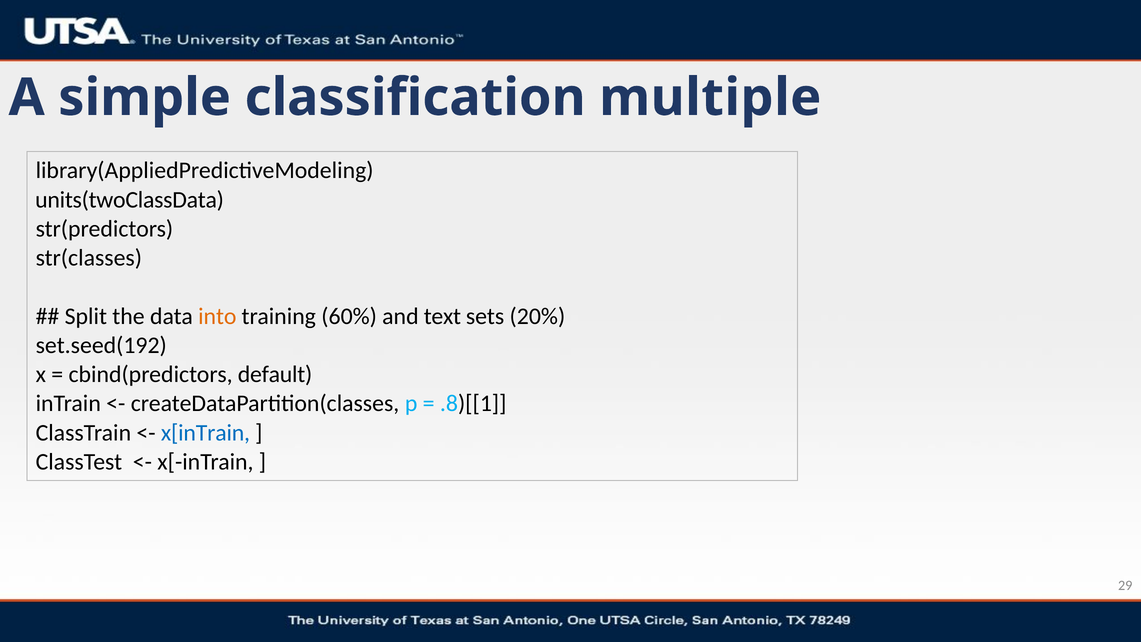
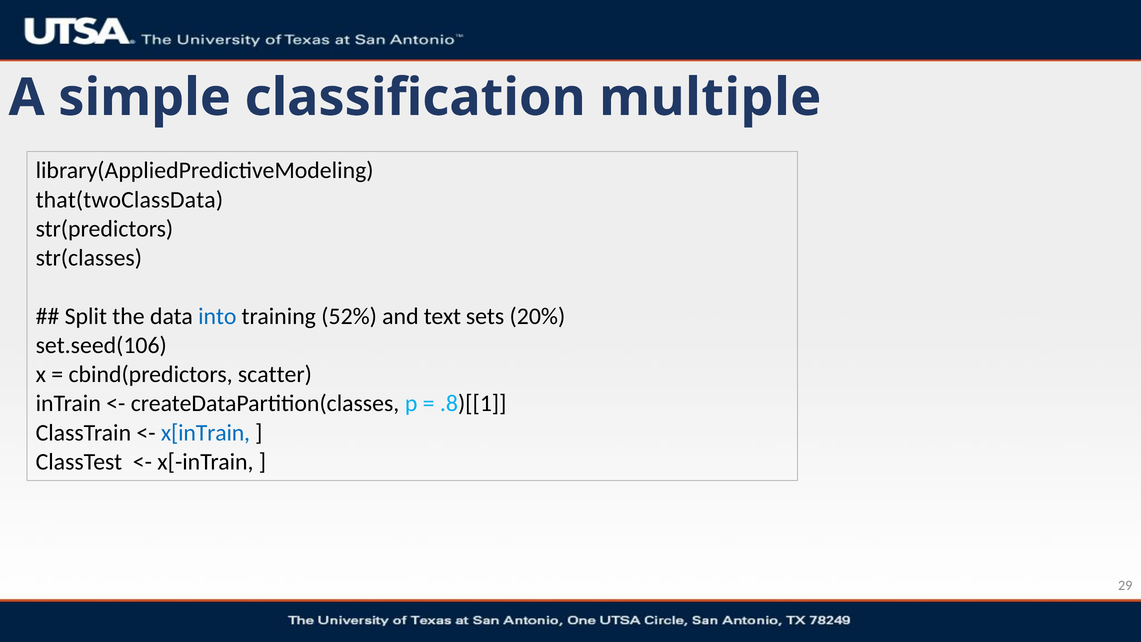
units(twoClassData: units(twoClassData -> that(twoClassData
into colour: orange -> blue
60%: 60% -> 52%
set.seed(192: set.seed(192 -> set.seed(106
default: default -> scatter
